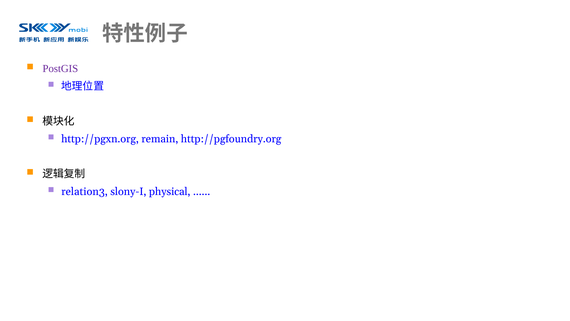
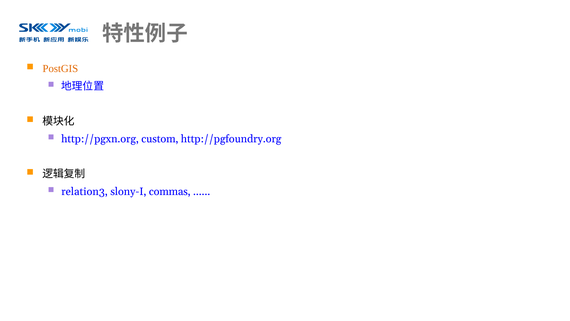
PostGIS colour: purple -> orange
remain: remain -> custom
physical: physical -> commas
